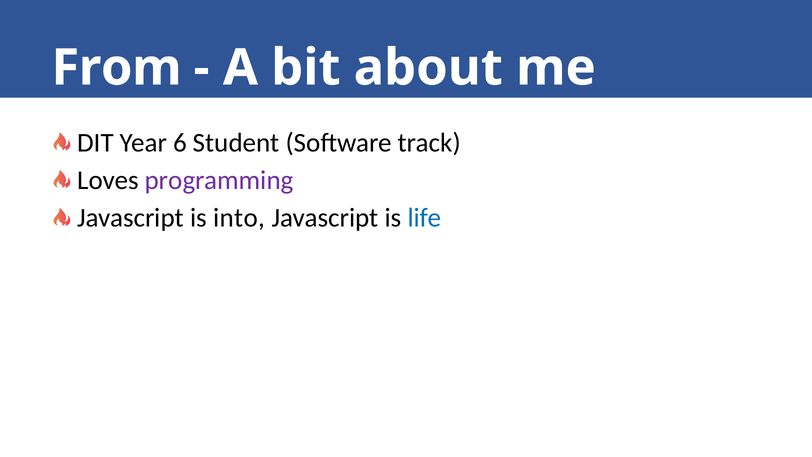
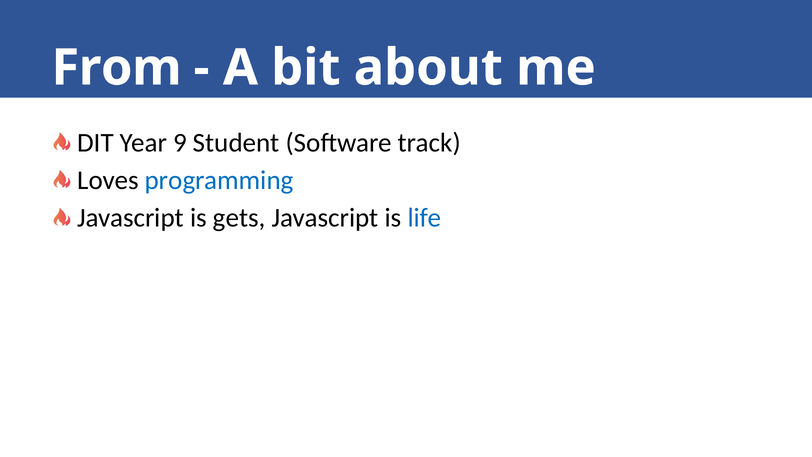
6: 6 -> 9
programming colour: purple -> blue
into: into -> gets
